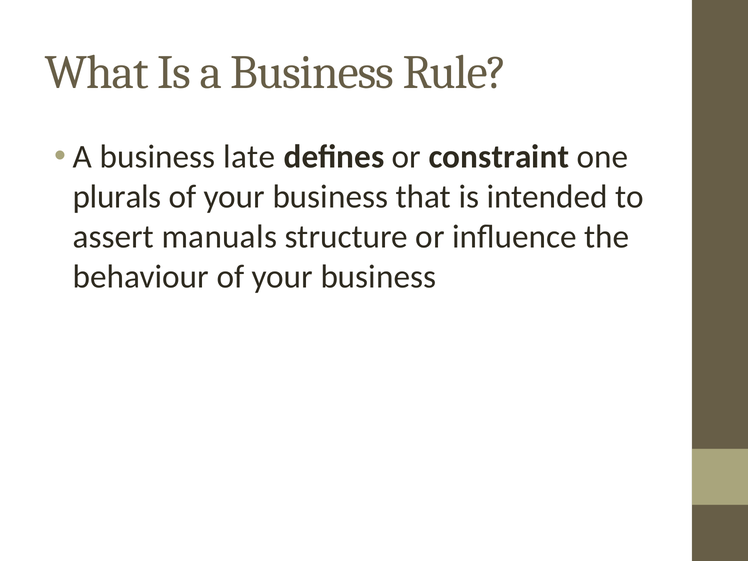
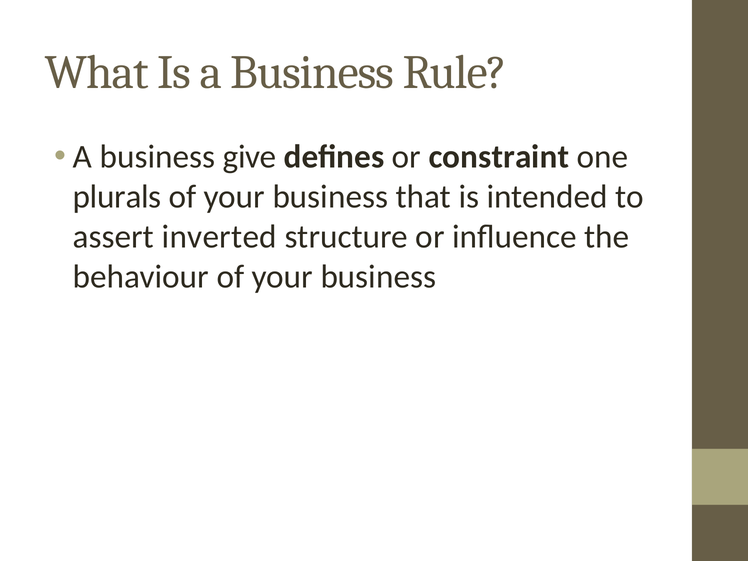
late: late -> give
manuals: manuals -> inverted
